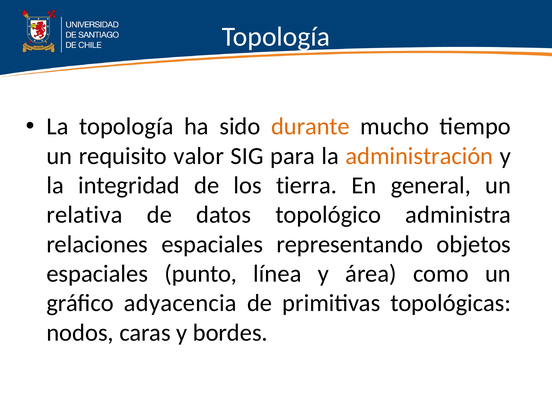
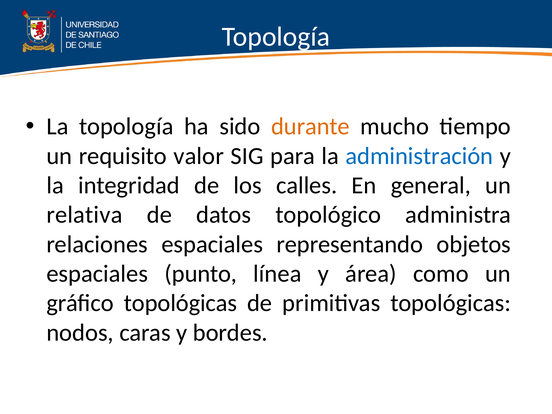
administración colour: orange -> blue
tierra: tierra -> calles
gráfico adyacencia: adyacencia -> topológicas
